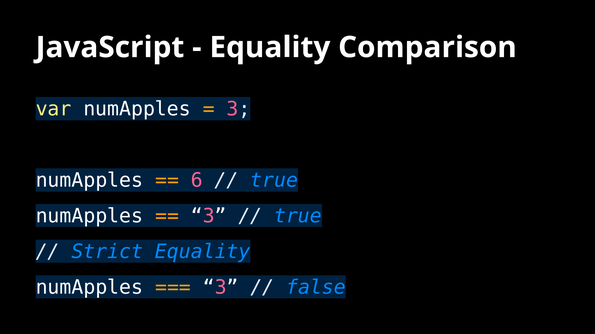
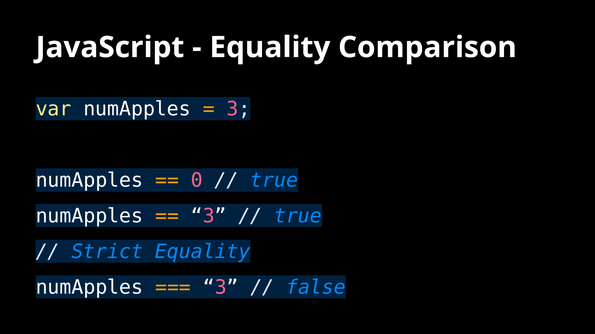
6: 6 -> 0
